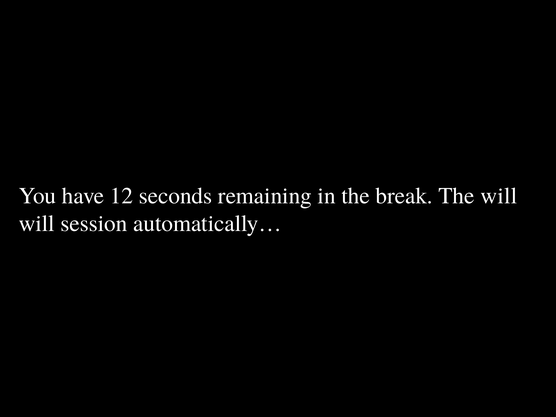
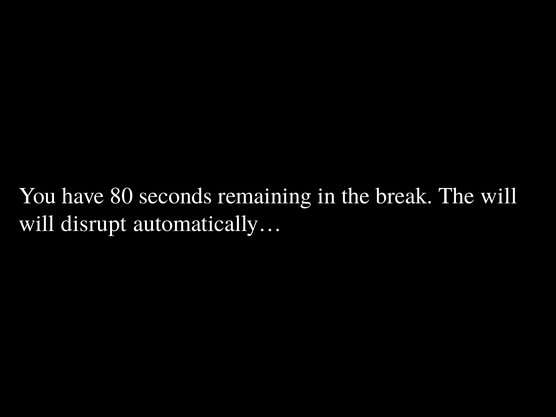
12: 12 -> 80
session: session -> disrupt
